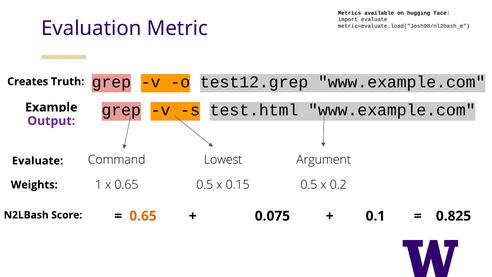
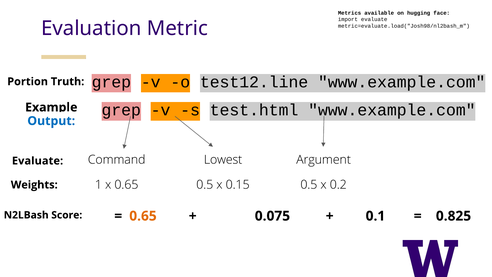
test12.grep: test12.grep -> test12.line
Creates: Creates -> Portion
Output colour: purple -> blue
